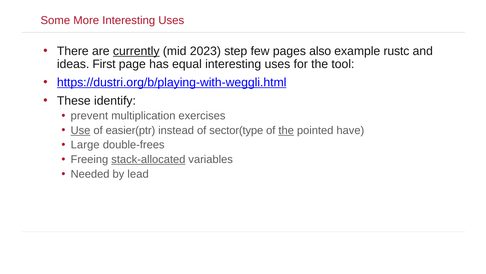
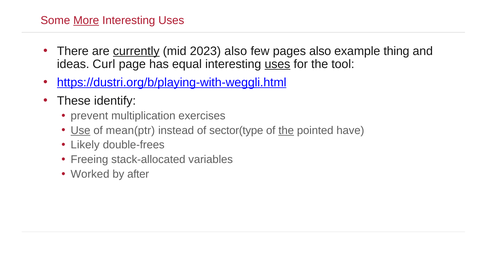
More underline: none -> present
2023 step: step -> also
rustc: rustc -> thing
First: First -> Curl
uses at (277, 64) underline: none -> present
easier(ptr: easier(ptr -> mean(ptr
Large: Large -> Likely
stack-allocated underline: present -> none
Needed: Needed -> Worked
lead: lead -> after
